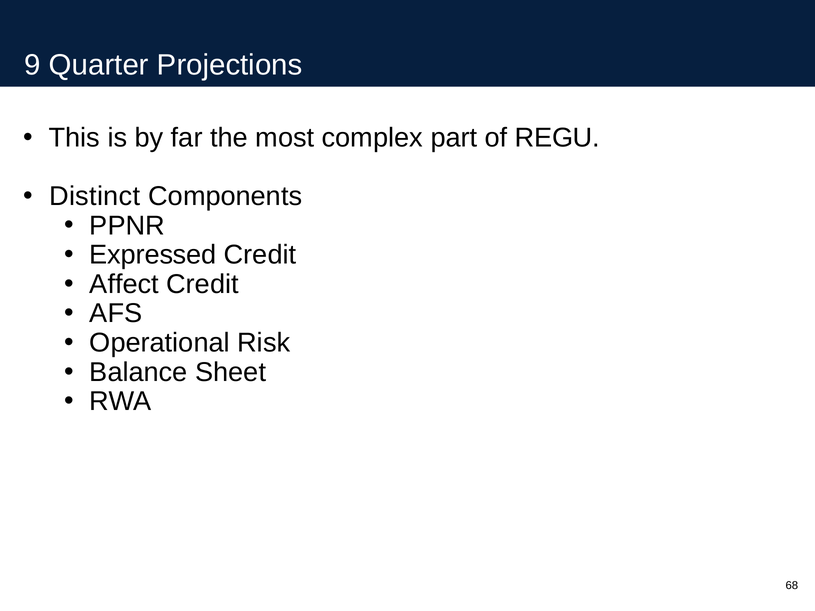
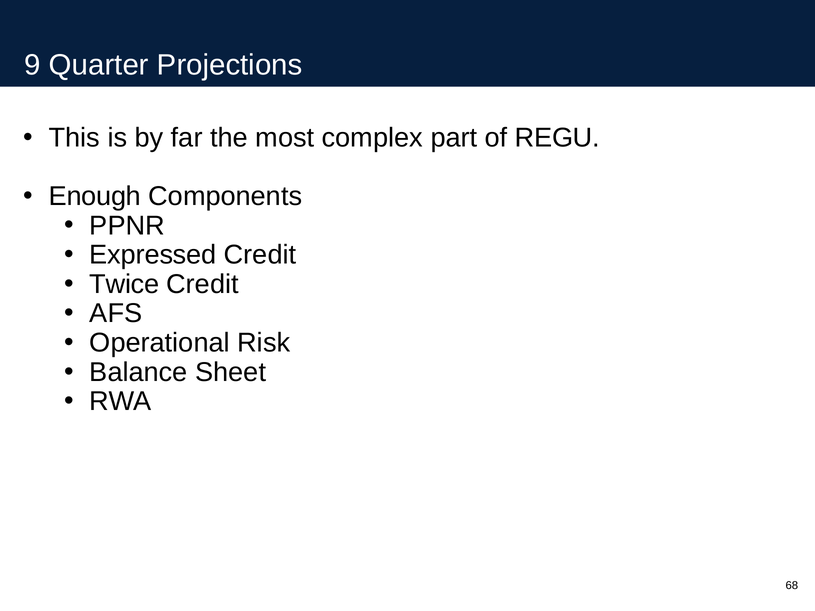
Distinct: Distinct -> Enough
Affect: Affect -> Twice
